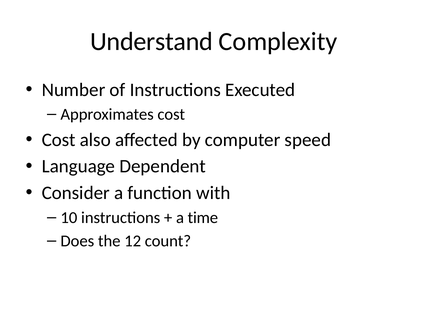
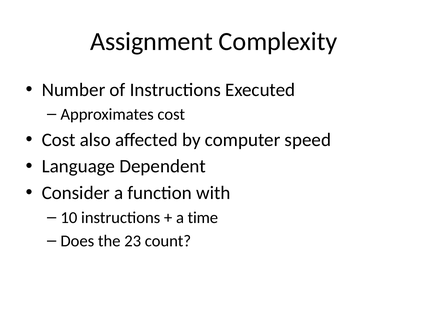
Understand: Understand -> Assignment
12: 12 -> 23
